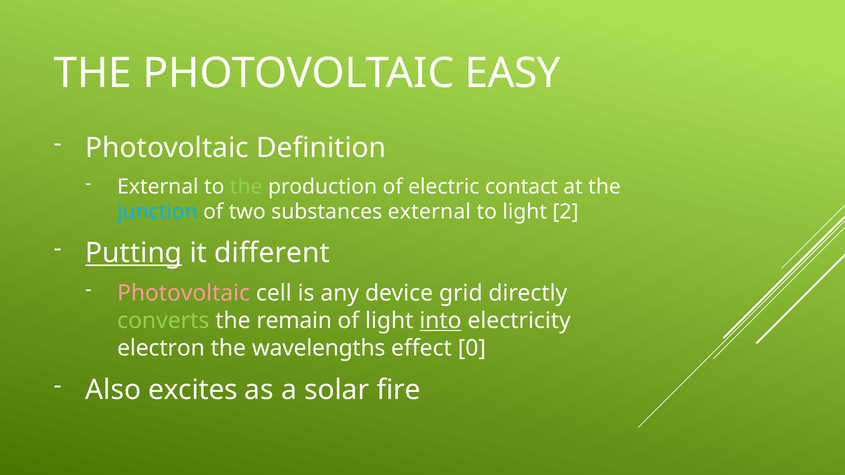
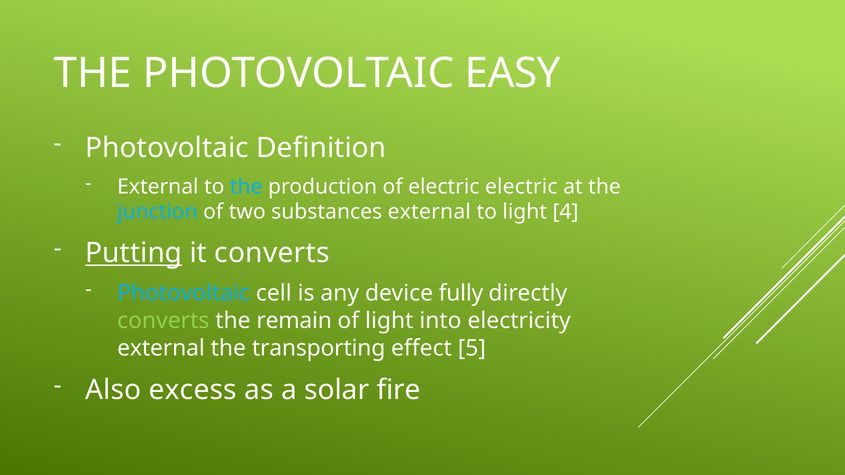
the at (246, 187) colour: light green -> light blue
electric contact: contact -> electric
2: 2 -> 4
it different: different -> converts
Photovoltaic at (184, 293) colour: pink -> light blue
grid: grid -> fully
into underline: present -> none
electron at (161, 348): electron -> external
wavelengths: wavelengths -> transporting
0: 0 -> 5
excites: excites -> excess
